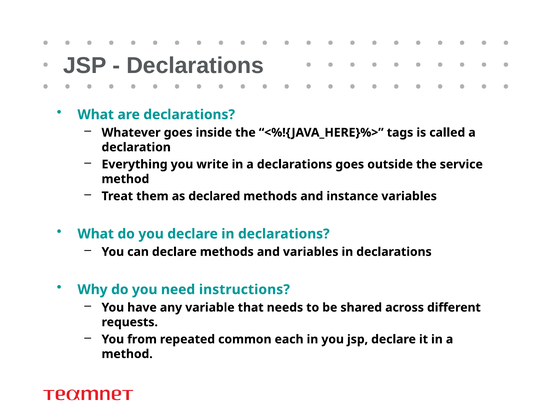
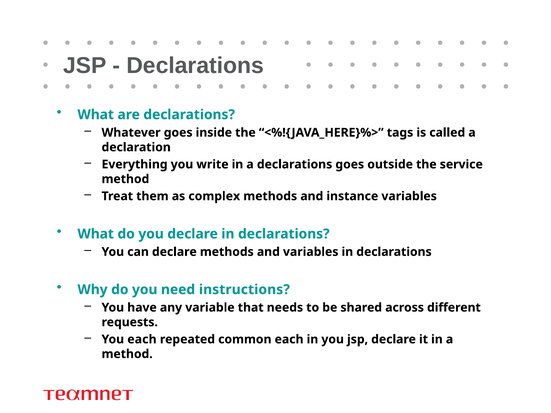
declared: declared -> complex
You from: from -> each
